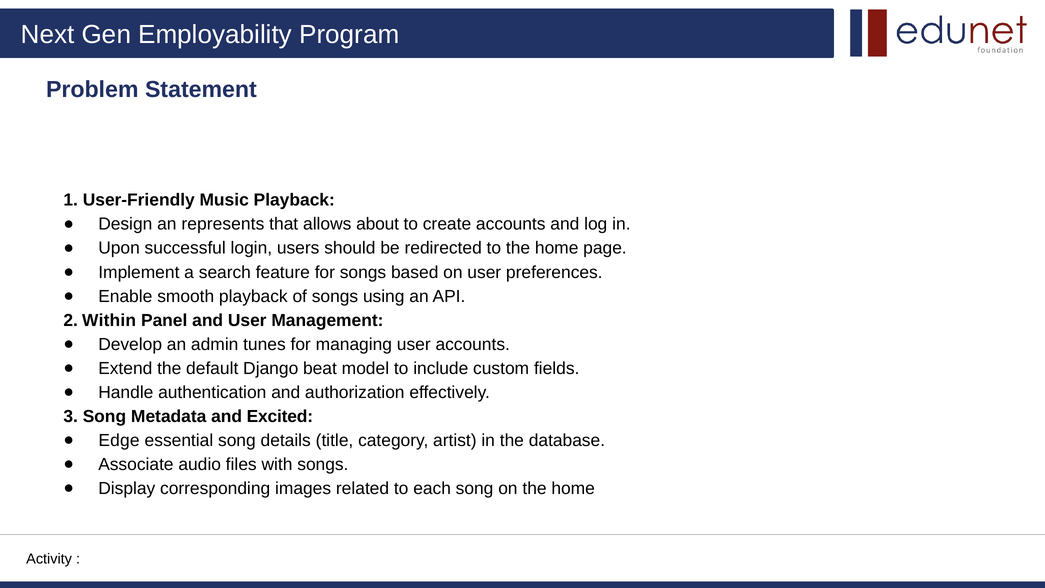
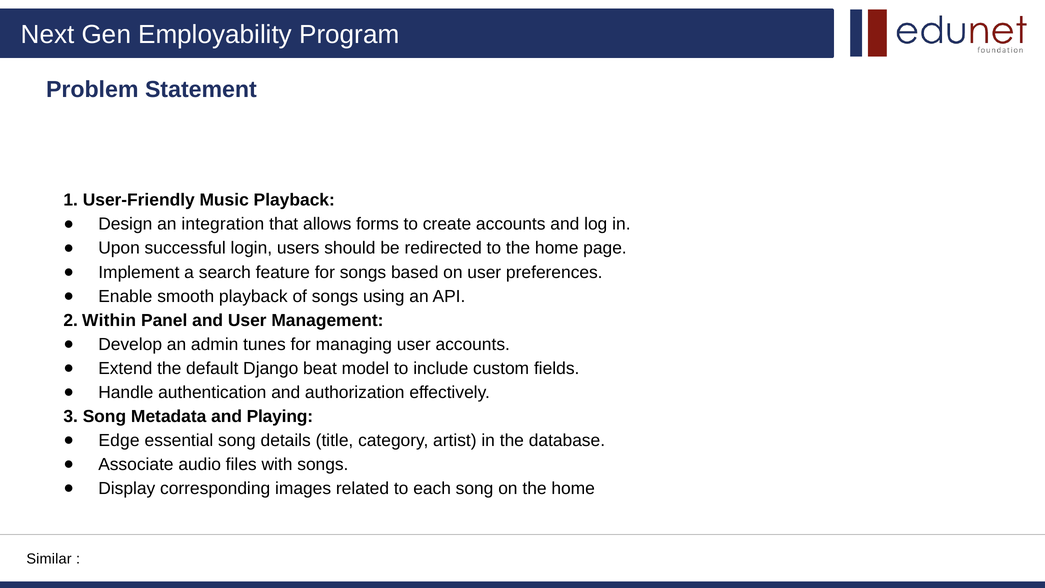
represents: represents -> integration
about: about -> forms
Excited: Excited -> Playing
Activity: Activity -> Similar
